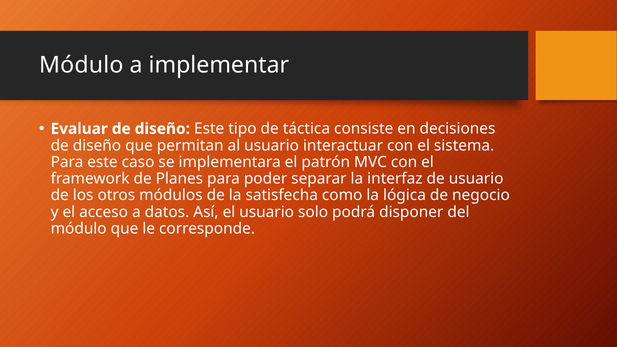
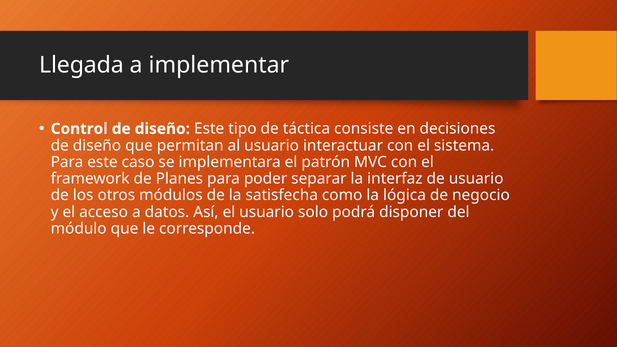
Módulo at (81, 65): Módulo -> Llegada
Evaluar: Evaluar -> Control
